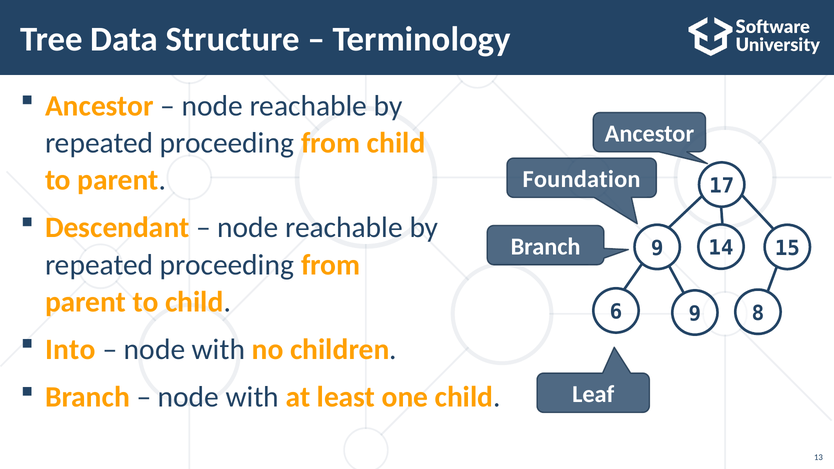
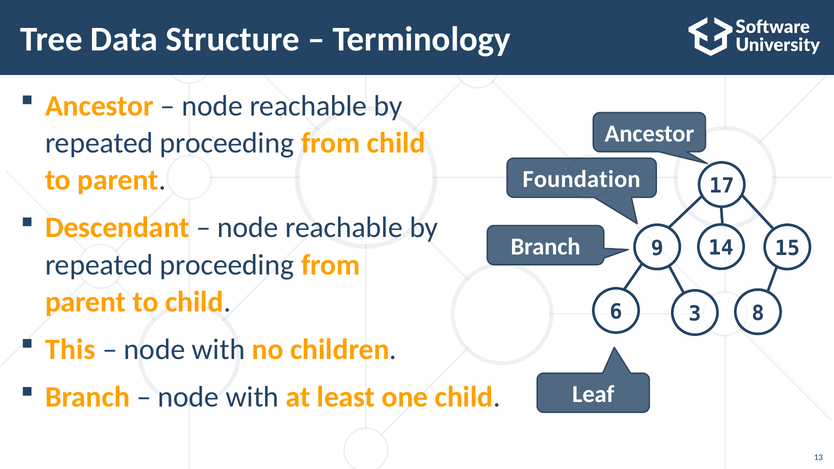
6 9: 9 -> 3
Into: Into -> This
